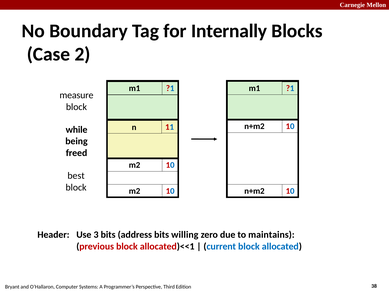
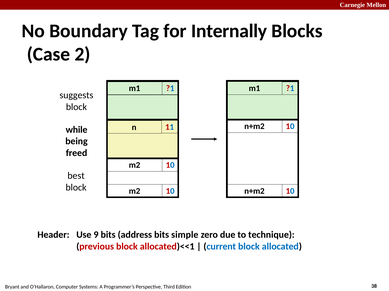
measure: measure -> suggests
3: 3 -> 9
willing: willing -> simple
maintains: maintains -> technique
